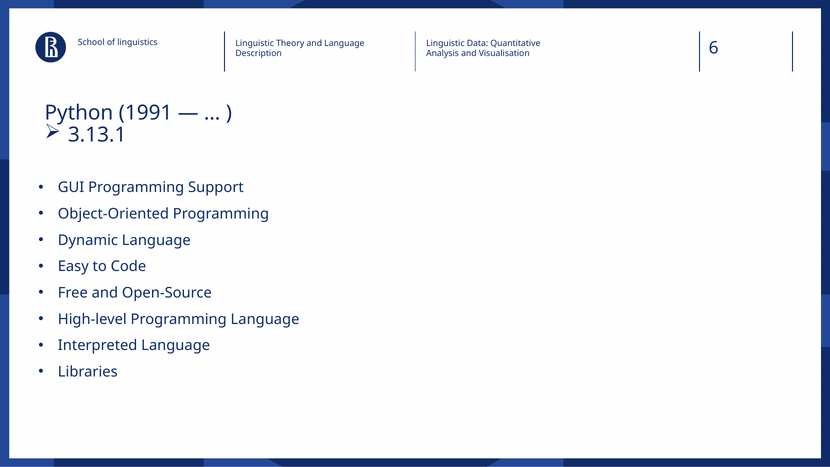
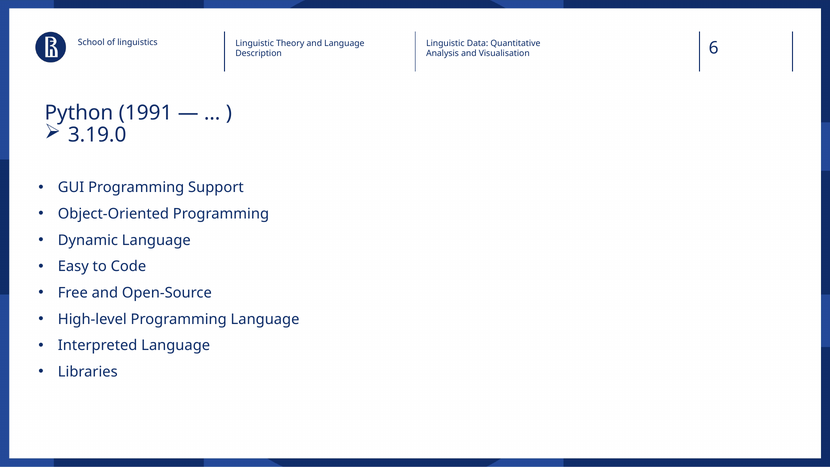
3.13.1: 3.13.1 -> 3.19.0
